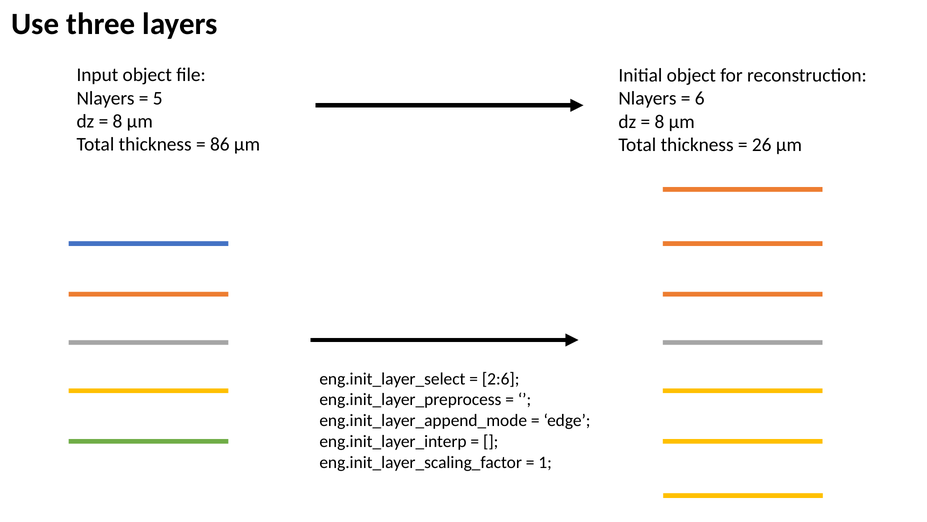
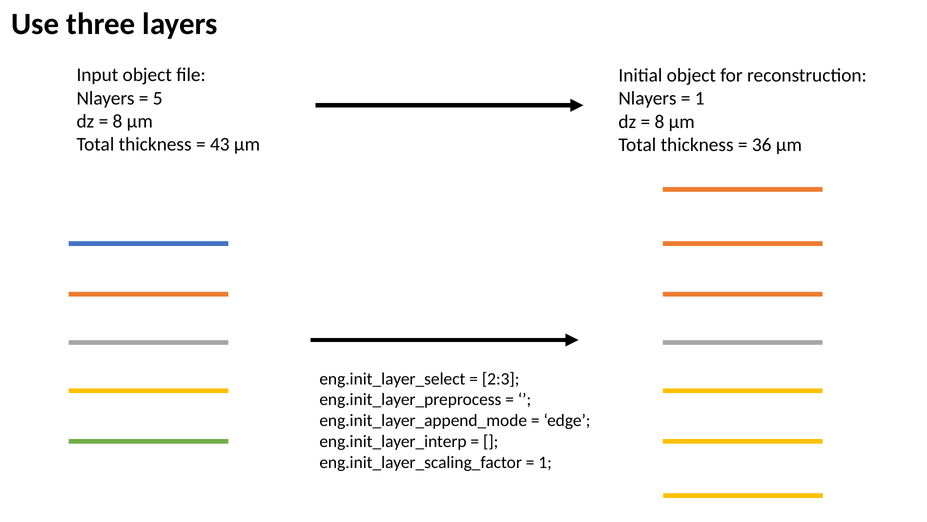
6 at (700, 98): 6 -> 1
86: 86 -> 43
26: 26 -> 36
2:6: 2:6 -> 2:3
